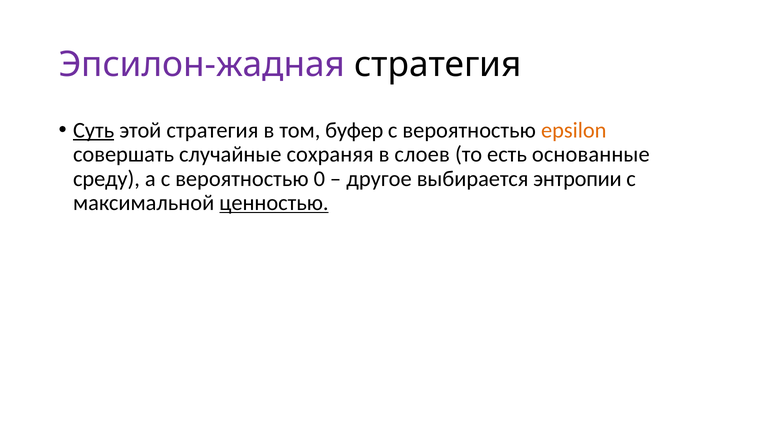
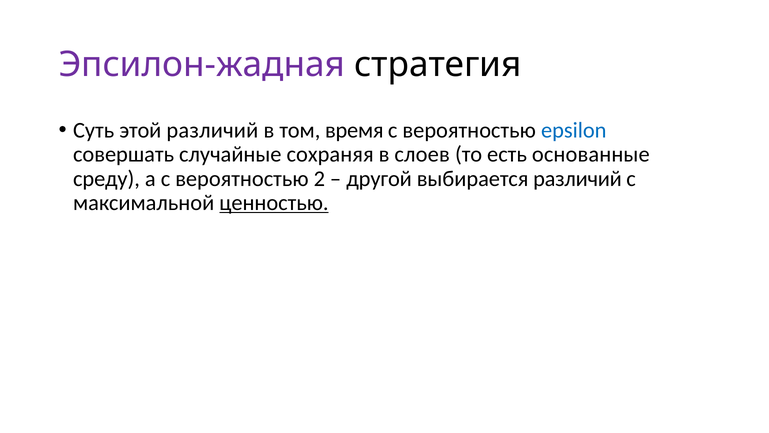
Суть underline: present -> none
этой стратегия: стратегия -> различий
буфер: буфер -> время
epsilon colour: orange -> blue
0: 0 -> 2
другое: другое -> другой
выбирается энтропии: энтропии -> различий
